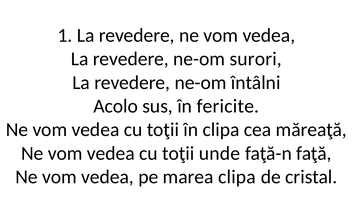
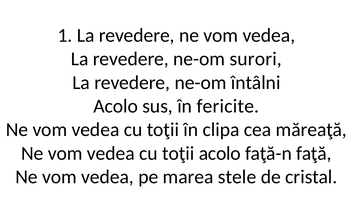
toţii unde: unde -> acolo
marea clipa: clipa -> stele
